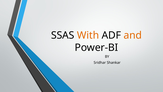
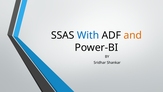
With colour: orange -> blue
